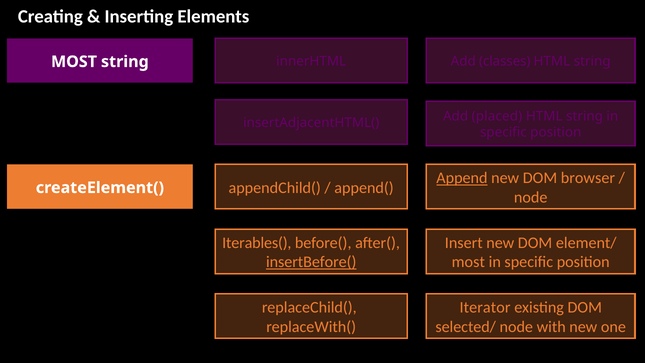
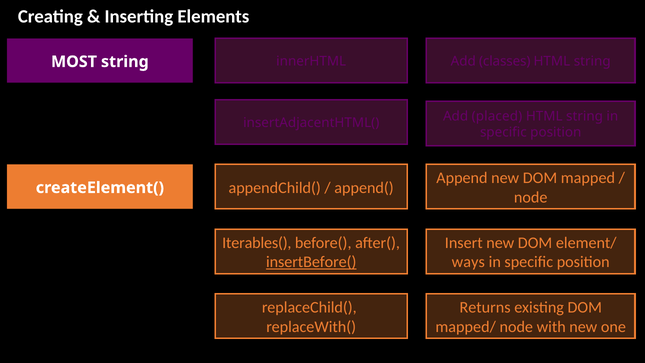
Append underline: present -> none
browser: browser -> mapped
most at (468, 262): most -> ways
Iterator: Iterator -> Returns
selected/: selected/ -> mapped/
